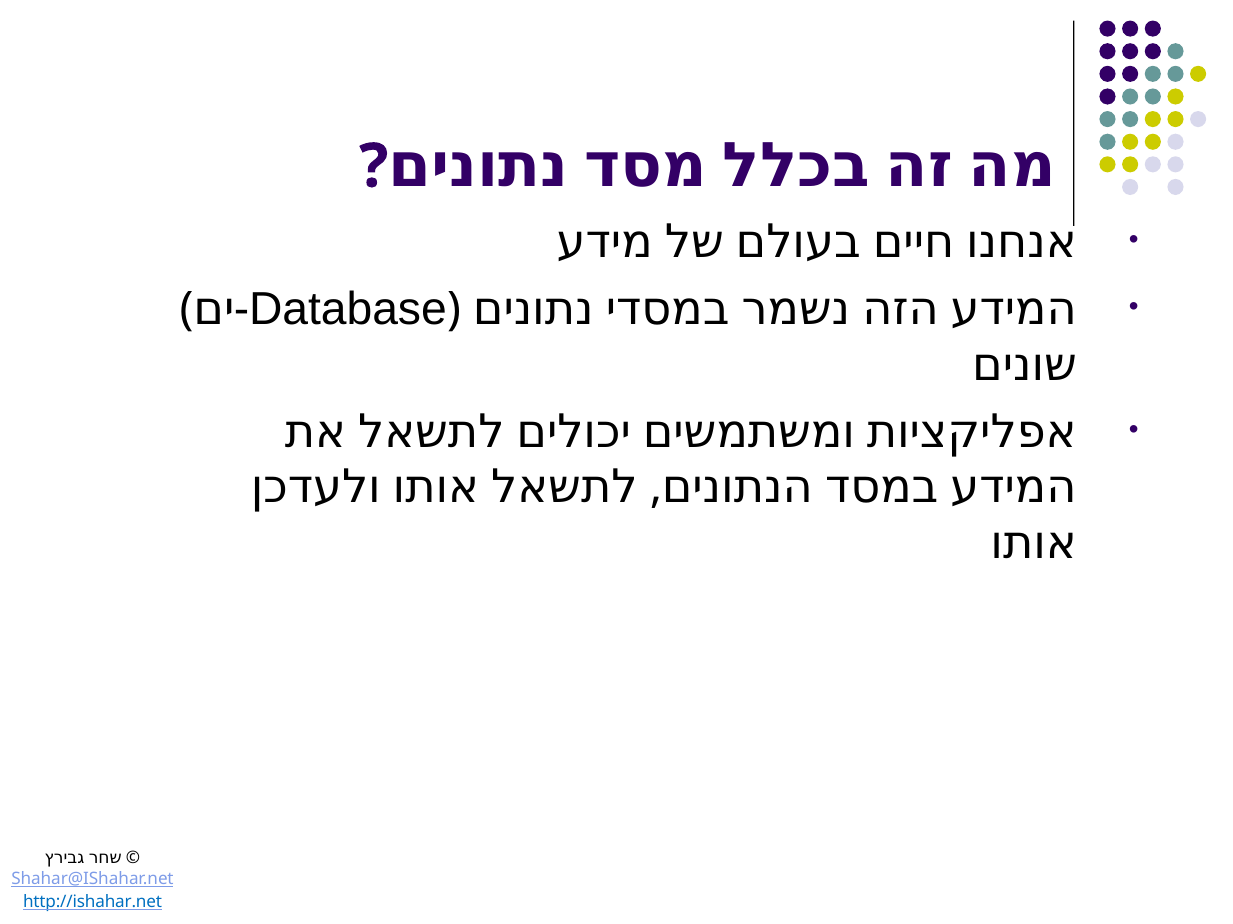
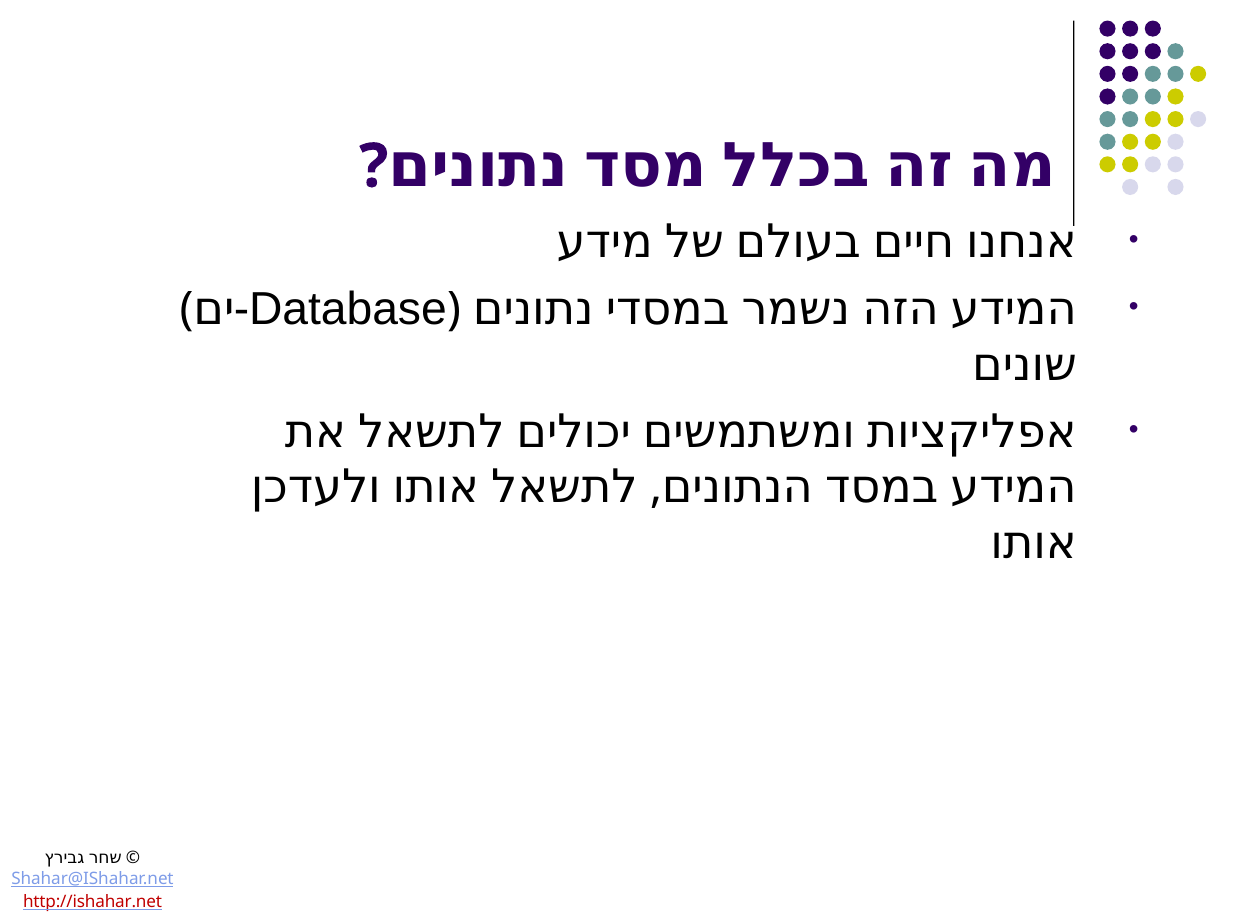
http://ishahar.net colour: blue -> red
